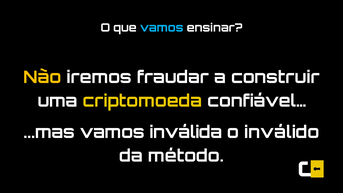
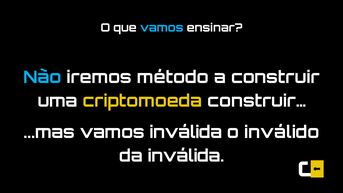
Não colour: yellow -> light blue
fraudar: fraudar -> método
confiável…: confiável… -> construir…
da método: método -> inválida
